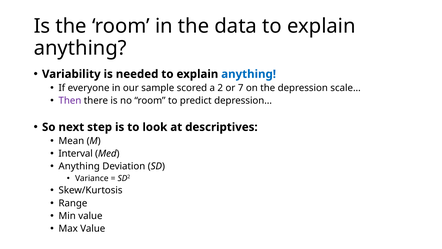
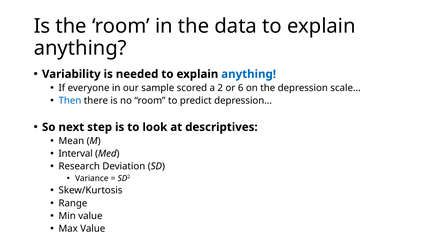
7: 7 -> 6
Then colour: purple -> blue
Anything at (79, 166): Anything -> Research
